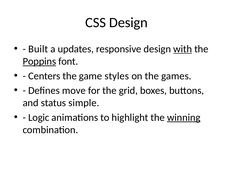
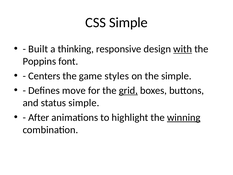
CSS Design: Design -> Simple
updates: updates -> thinking
Poppins underline: present -> none
the games: games -> simple
grid underline: none -> present
Logic: Logic -> After
